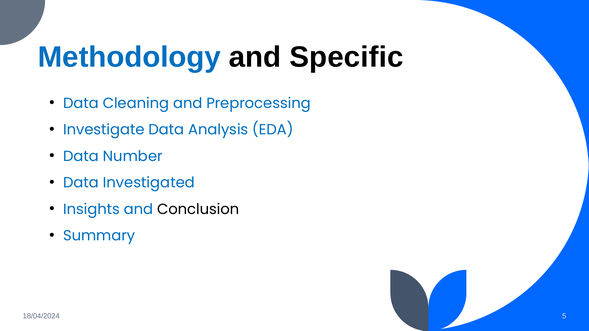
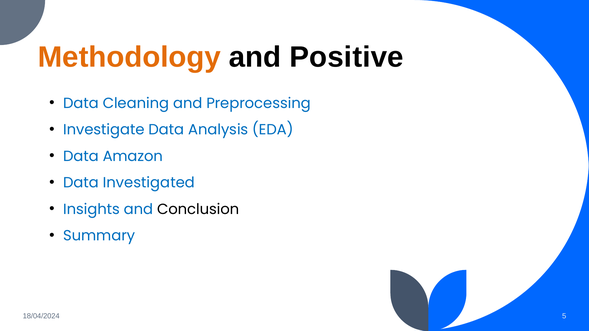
Methodology colour: blue -> orange
Specific: Specific -> Positive
Number: Number -> Amazon
